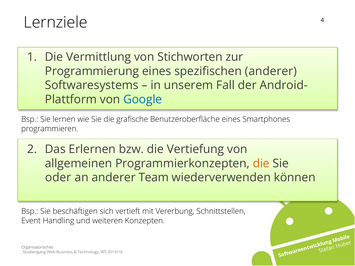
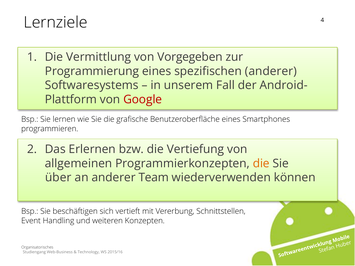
Stichworten: Stichworten -> Vorgegeben
Google colour: blue -> red
oder: oder -> über
